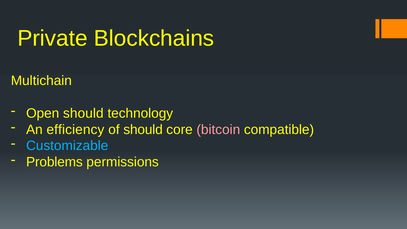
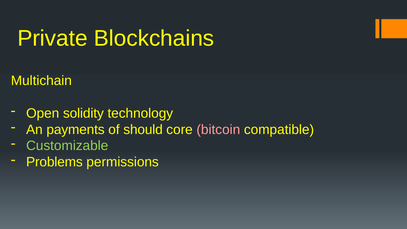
Open should: should -> solidity
efficiency: efficiency -> payments
Customizable colour: light blue -> light green
